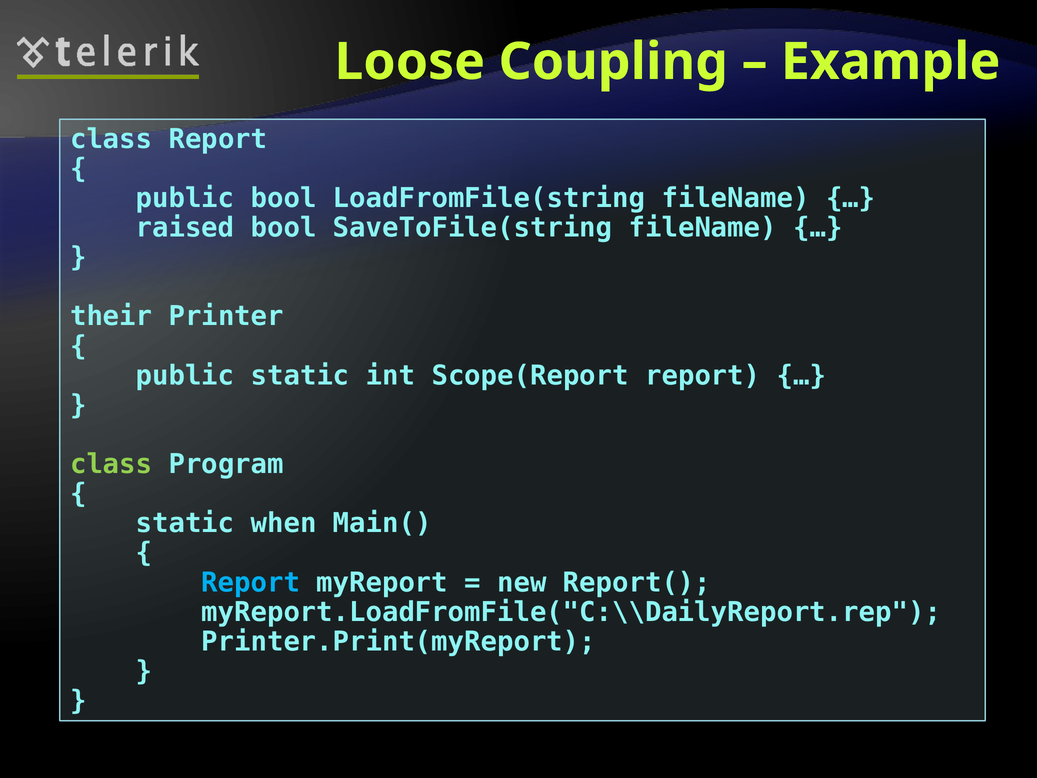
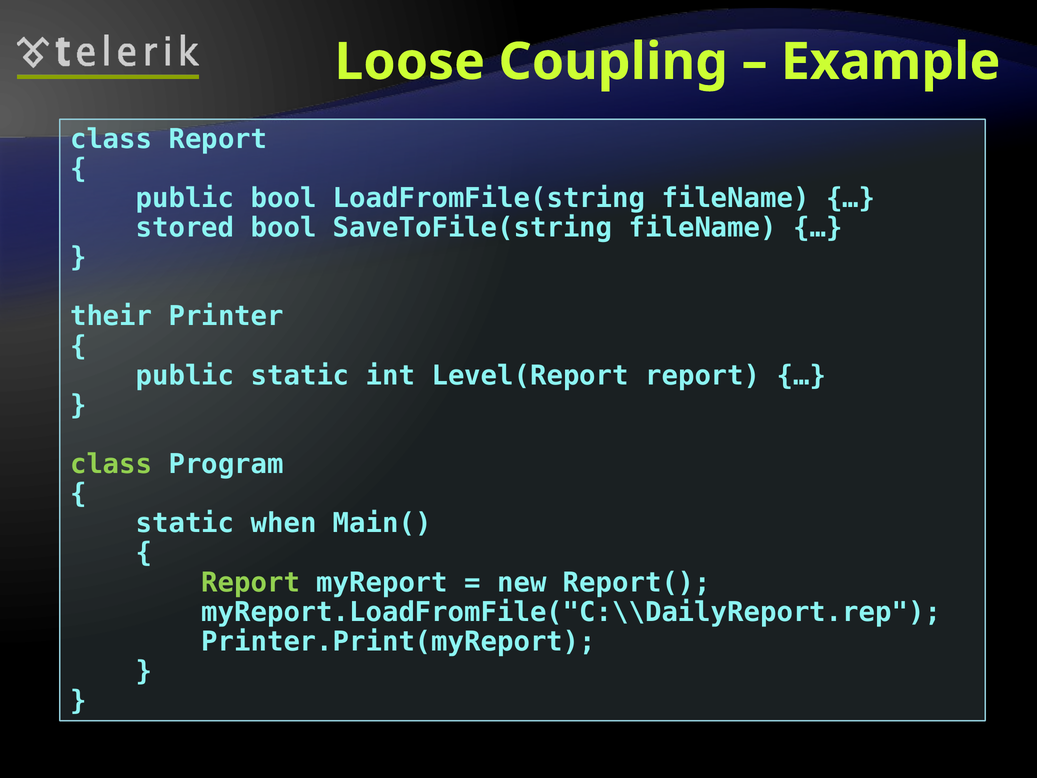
raised: raised -> stored
Scope(Report: Scope(Report -> Level(Report
Report at (251, 582) colour: light blue -> light green
